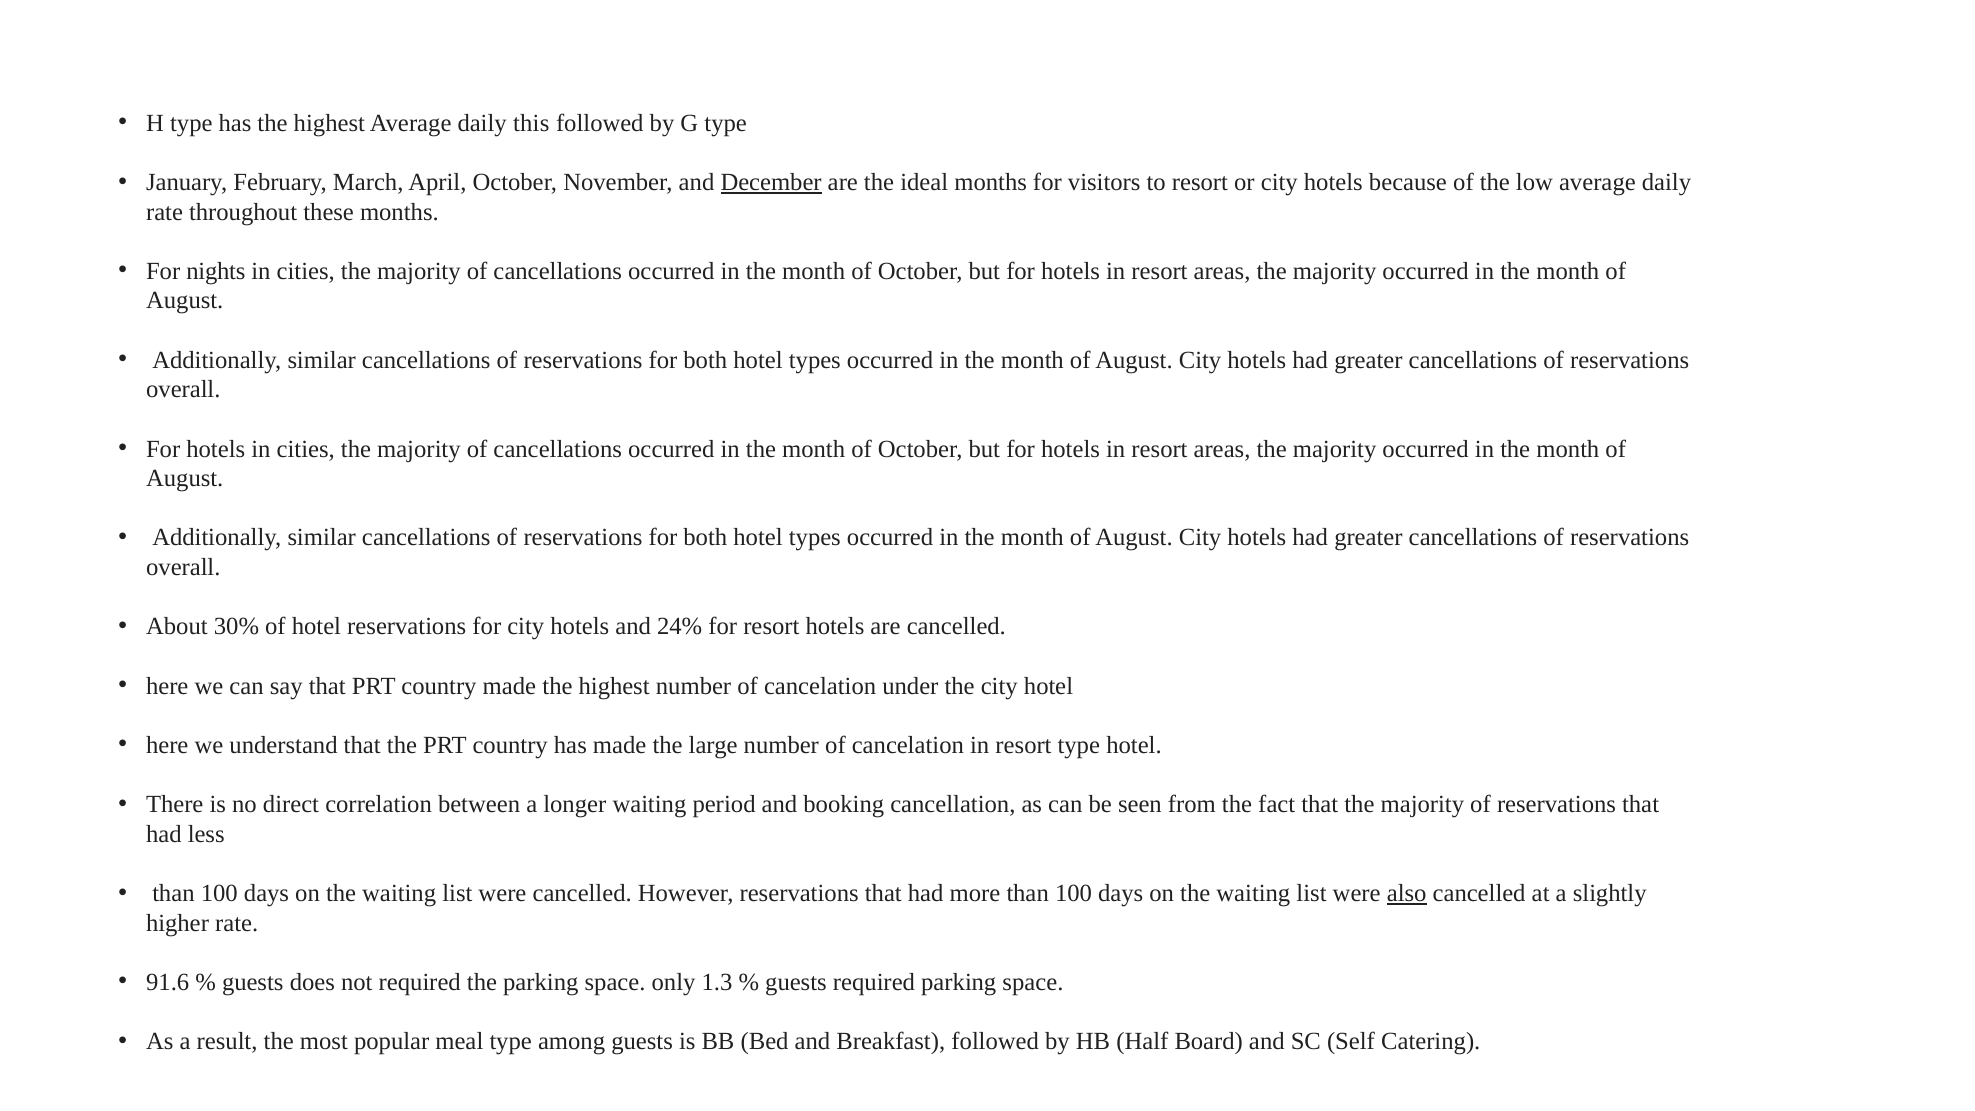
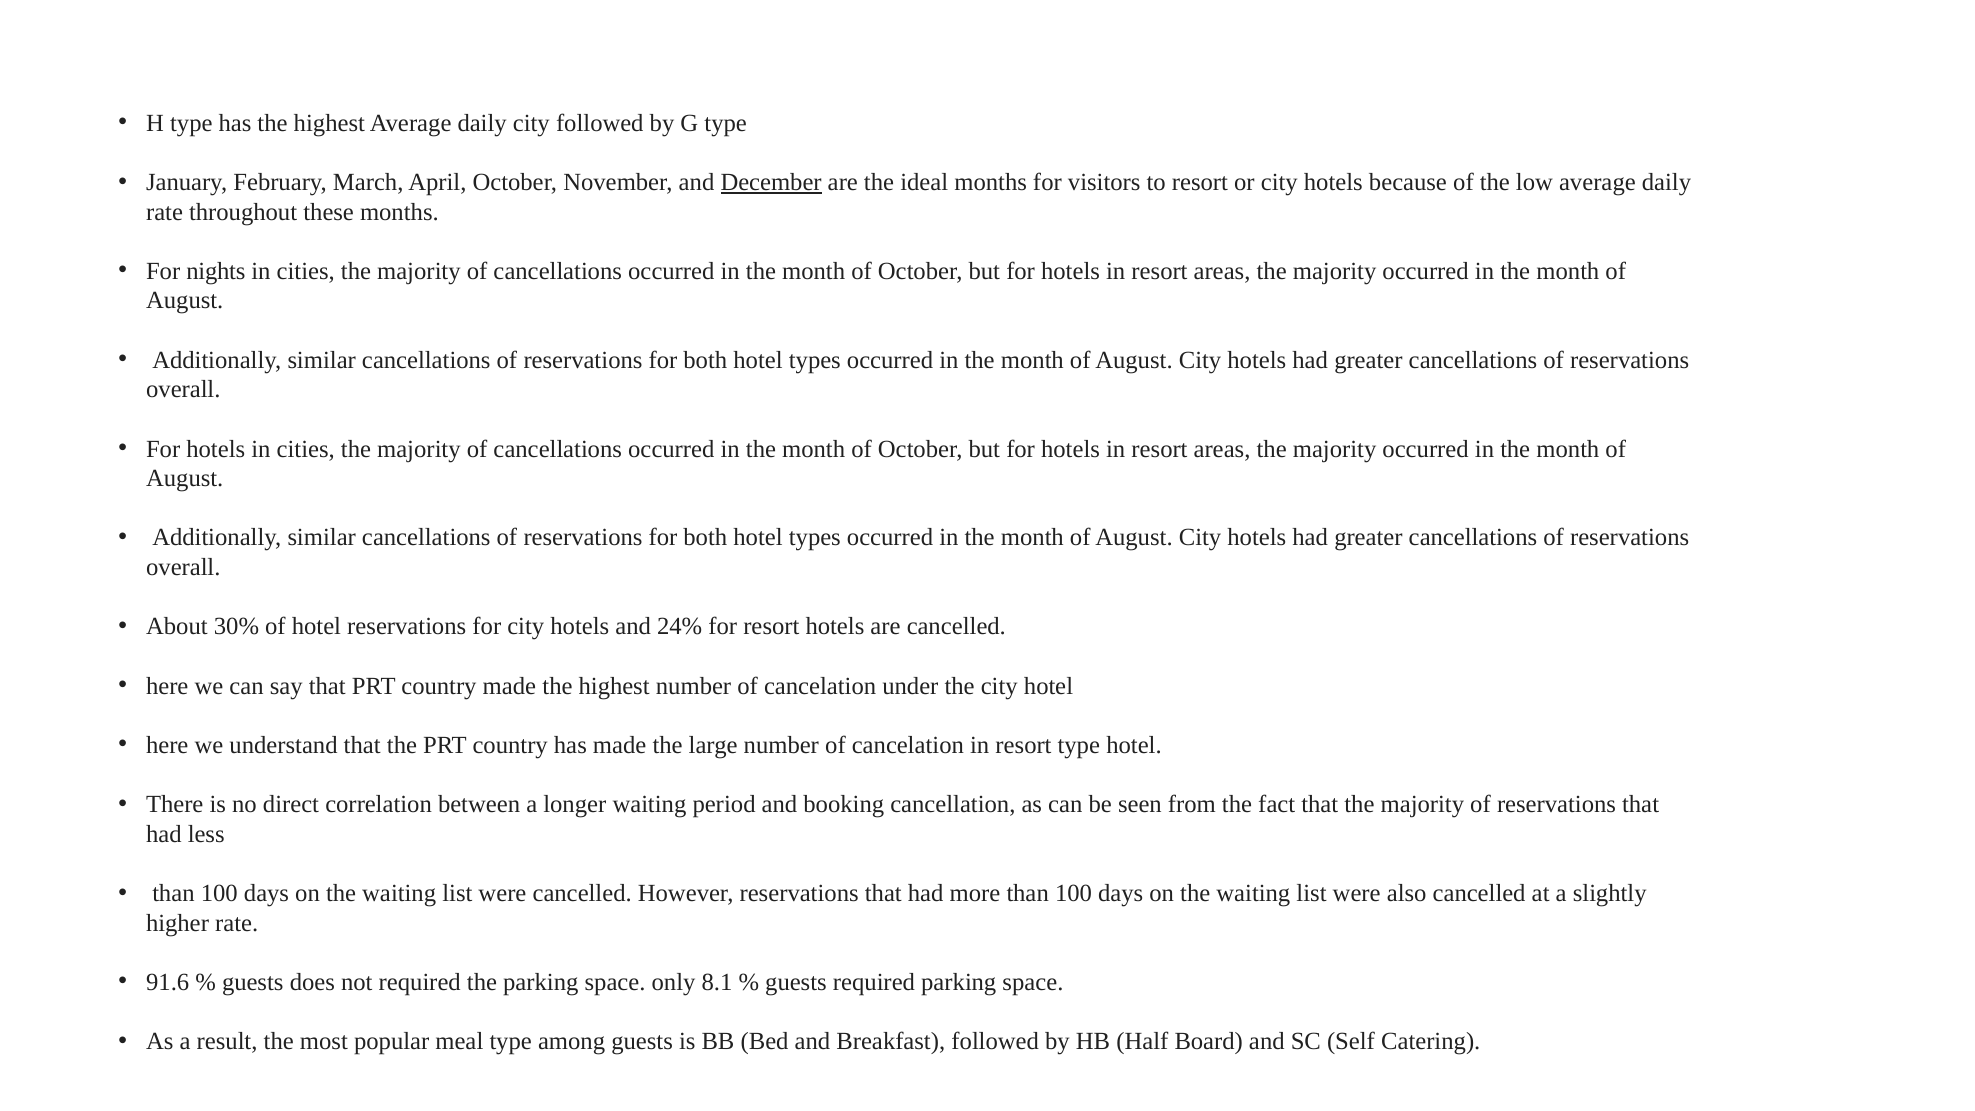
daily this: this -> city
also underline: present -> none
1.3: 1.3 -> 8.1
